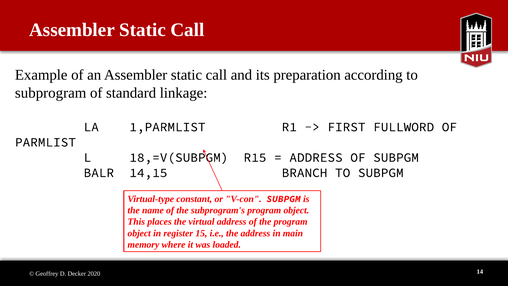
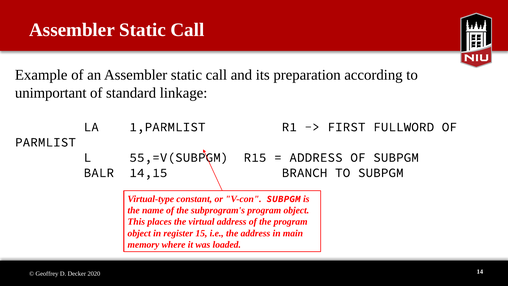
subprogram: subprogram -> unimportant
18,=V(SUBPGM: 18,=V(SUBPGM -> 55,=V(SUBPGM
